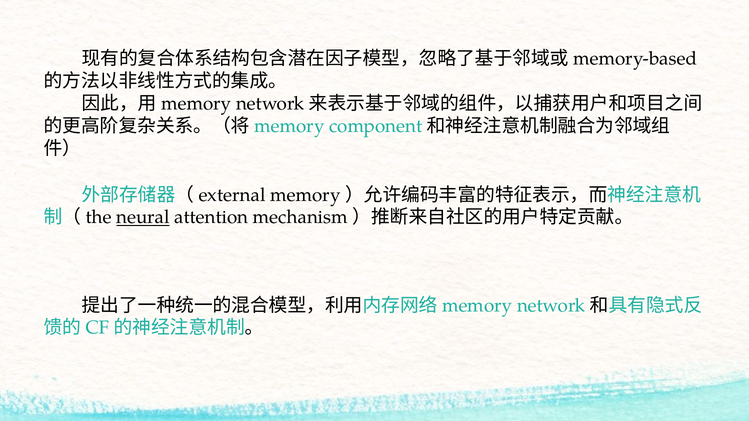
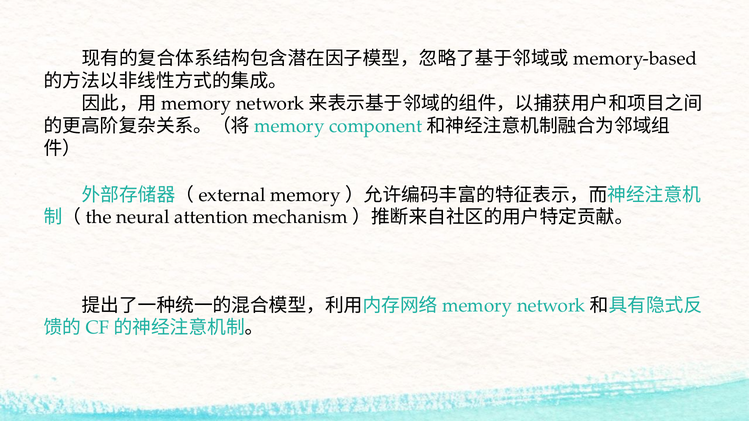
neural underline: present -> none
